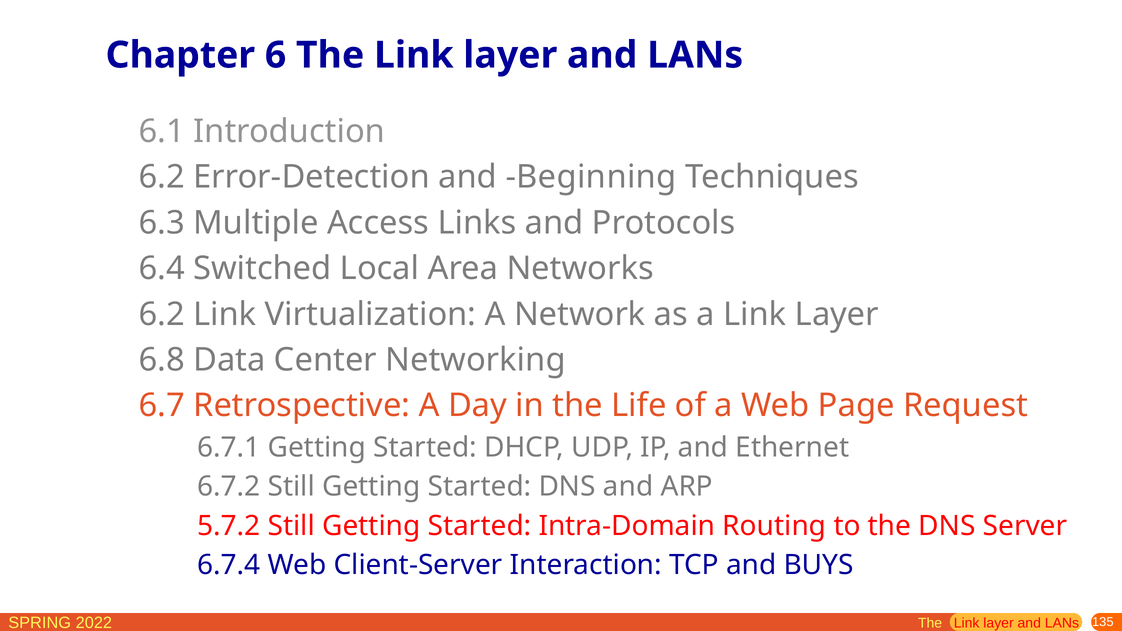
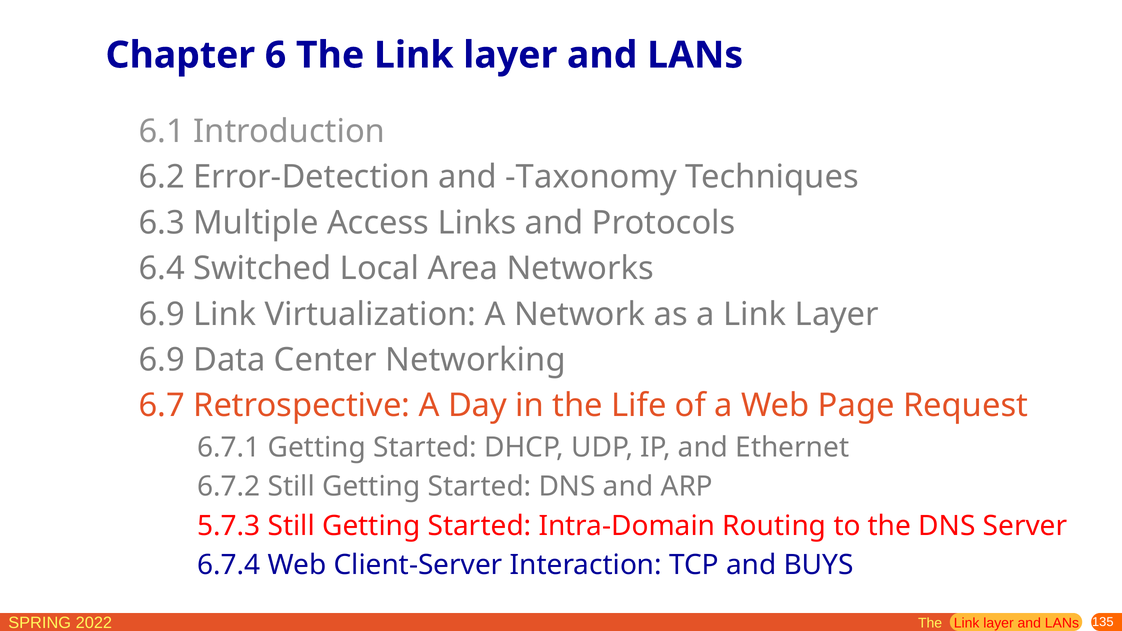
Beginning: Beginning -> Taxonomy
6.2 at (162, 314): 6.2 -> 6.9
6.8 at (162, 360): 6.8 -> 6.9
5.7.2: 5.7.2 -> 5.7.3
